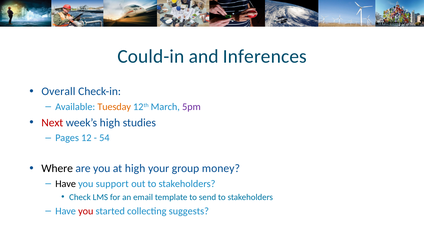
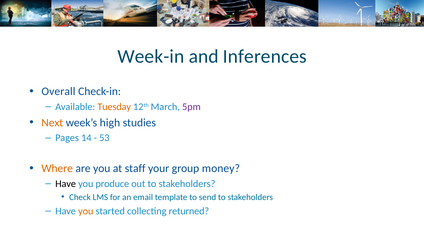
Could-in: Could-in -> Week-in
Next colour: red -> orange
12: 12 -> 14
54: 54 -> 53
Where colour: black -> orange
at high: high -> staff
support: support -> produce
you at (86, 212) colour: red -> orange
suggests: suggests -> returned
